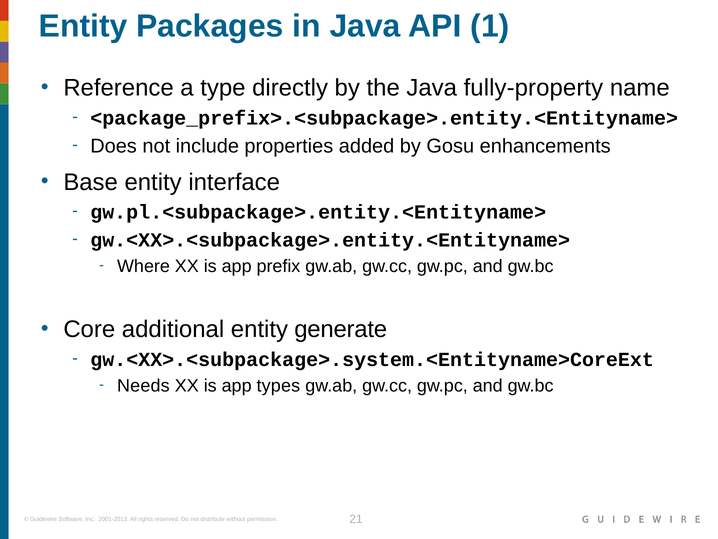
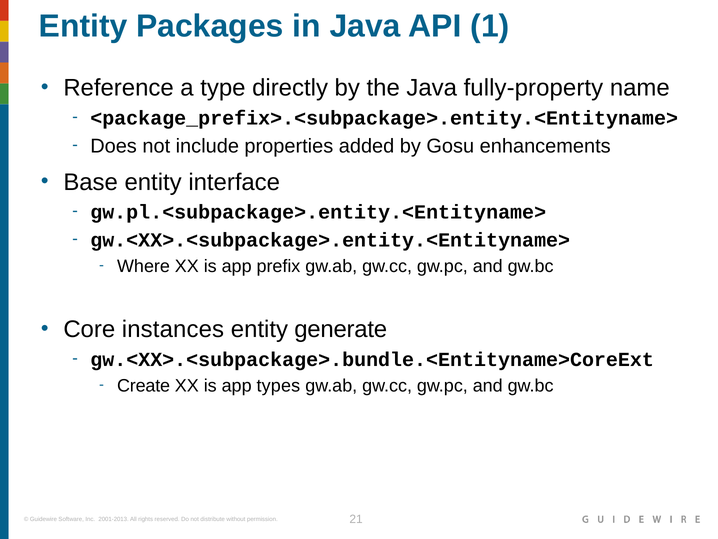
additional: additional -> instances
gw.<XX>.<subpackage>.system.<Entityname>CoreExt: gw.<XX>.<subpackage>.system.<Entityname>CoreExt -> gw.<XX>.<subpackage>.bundle.<Entityname>CoreExt
Needs: Needs -> Create
